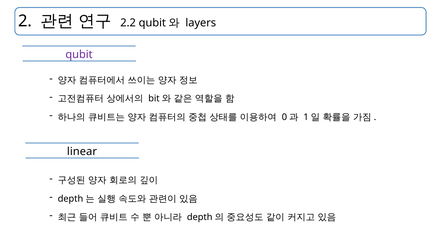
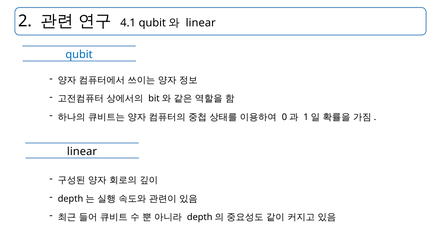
2.2: 2.2 -> 4.1
layers at (201, 23): layers -> linear
qubit at (79, 55) colour: purple -> blue
